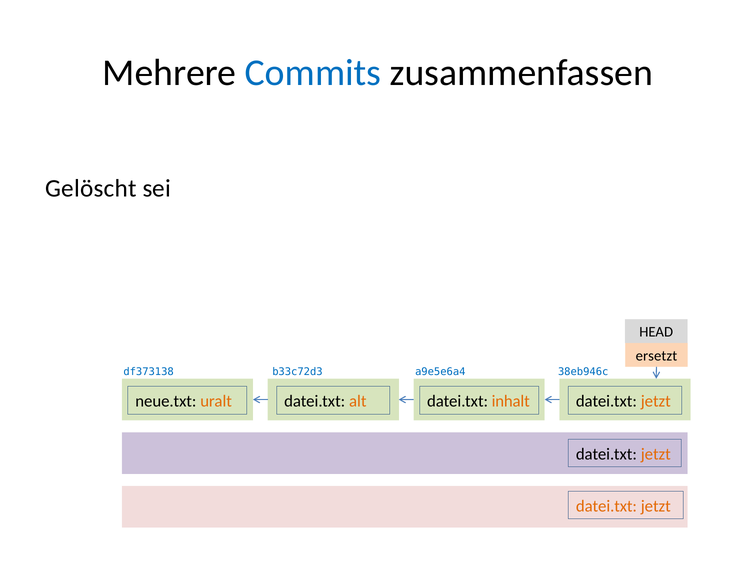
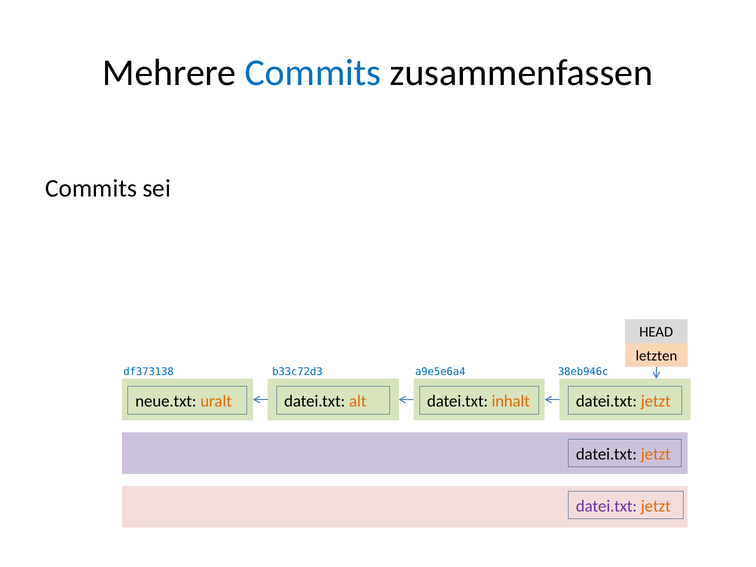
Gelöscht at (91, 188): Gelöscht -> Commits
ersetzt: ersetzt -> letzten
datei.txt at (606, 506) colour: orange -> purple
